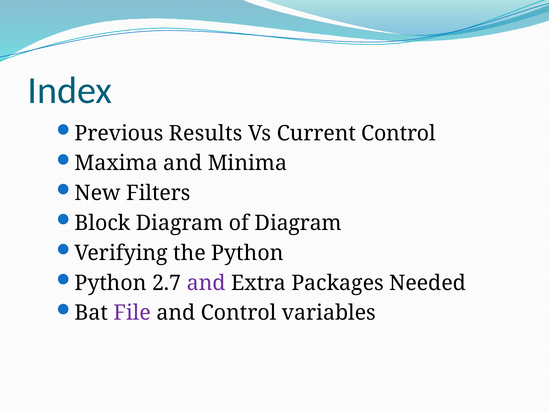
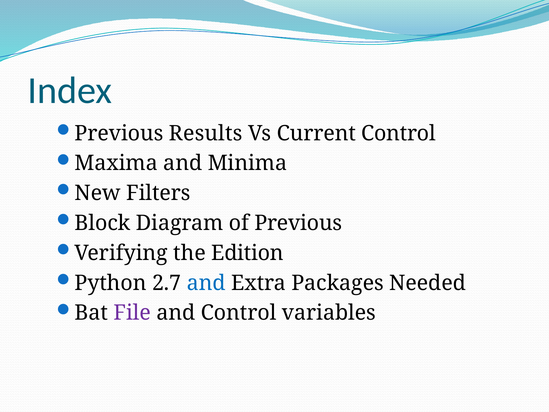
of Diagram: Diagram -> Previous
the Python: Python -> Edition
and at (206, 283) colour: purple -> blue
